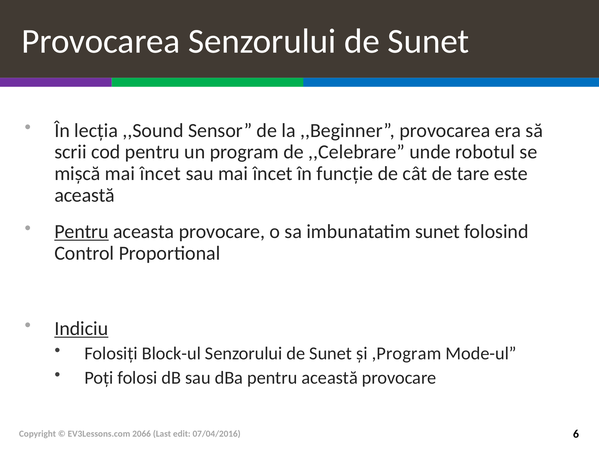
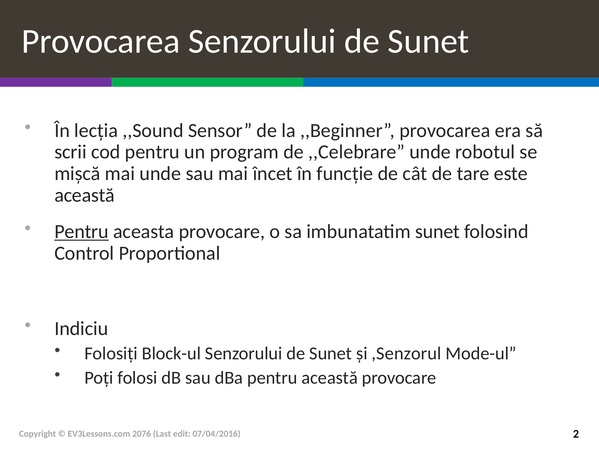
mișcă mai încet: încet -> unde
Indiciu underline: present -> none
,Program: ,Program -> ,Senzorul
2066: 2066 -> 2076
6: 6 -> 2
